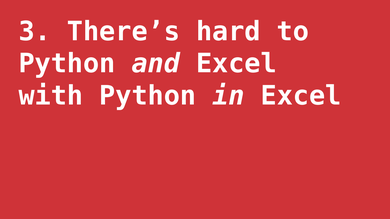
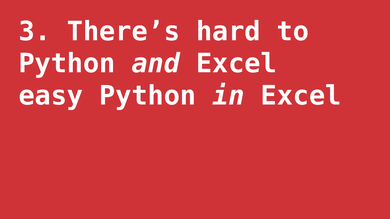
with: with -> easy
